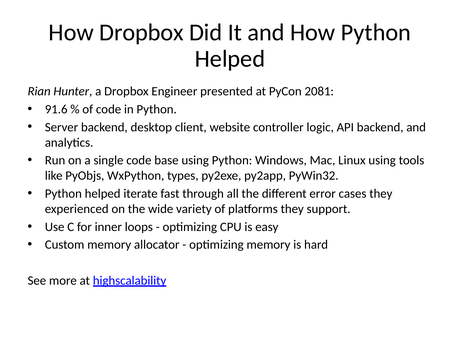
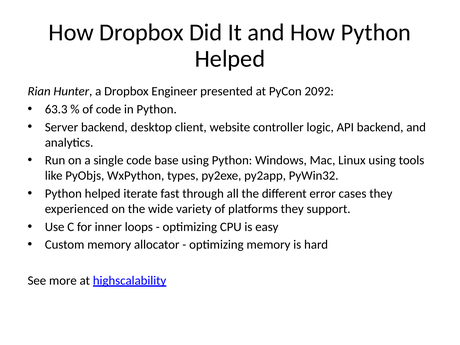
2081: 2081 -> 2092
91.6: 91.6 -> 63.3
